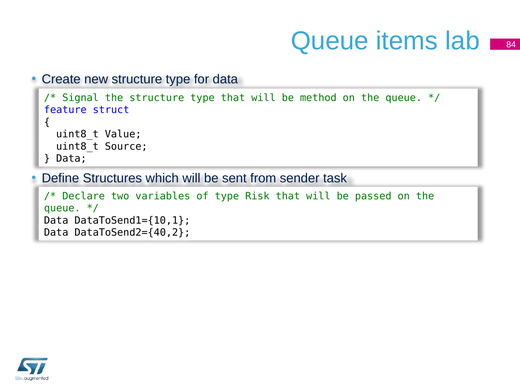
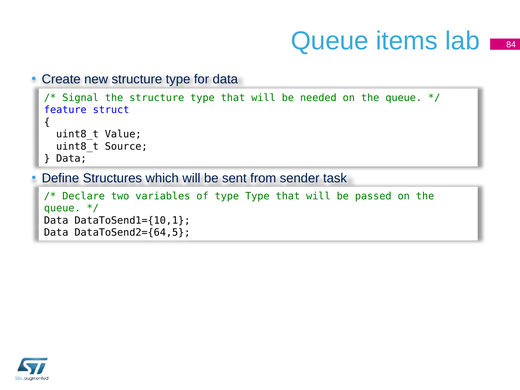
method: method -> needed
type Risk: Risk -> Type
DataToSend2={40,2: DataToSend2={40,2 -> DataToSend2={64,5
